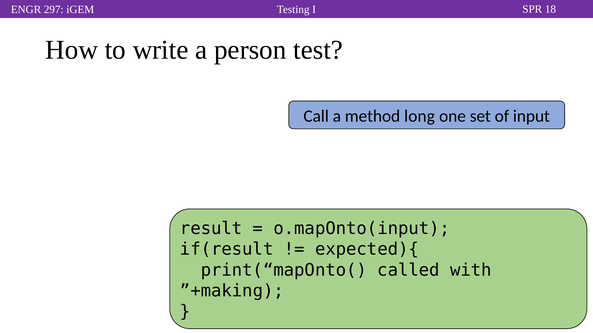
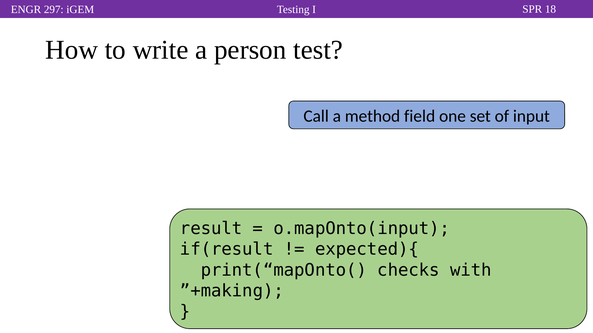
long: long -> field
called: called -> checks
